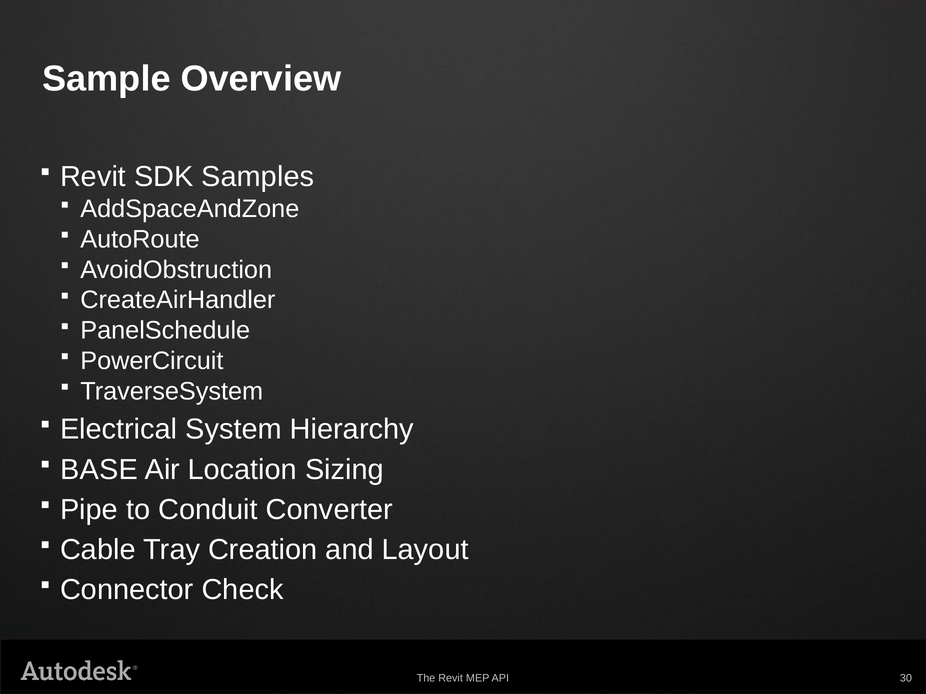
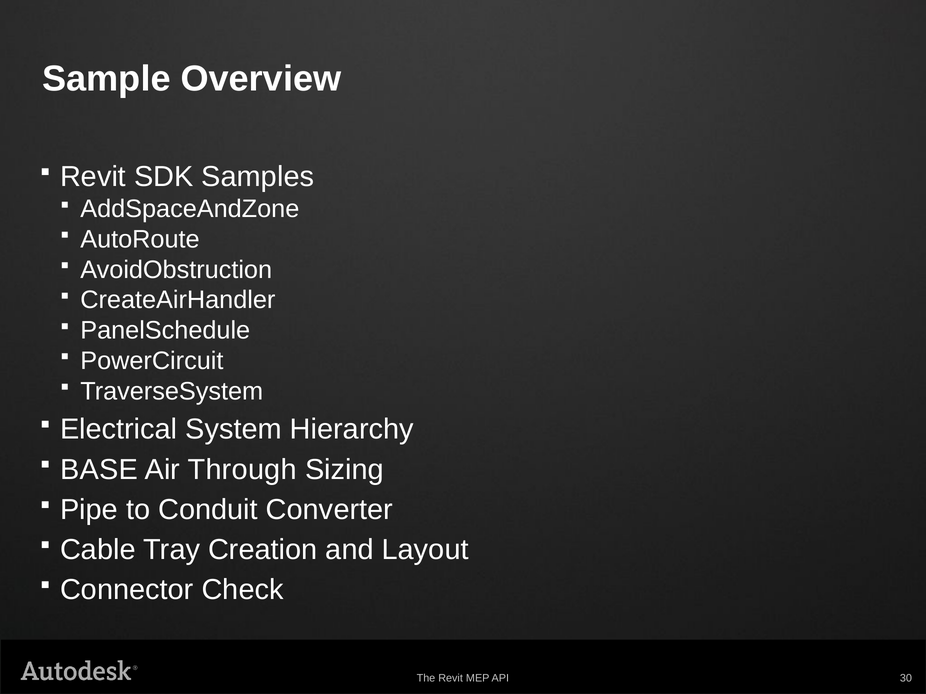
Location: Location -> Through
